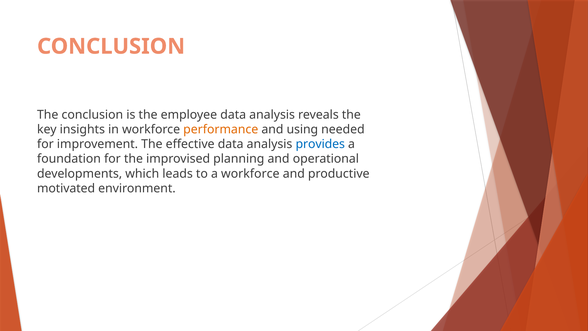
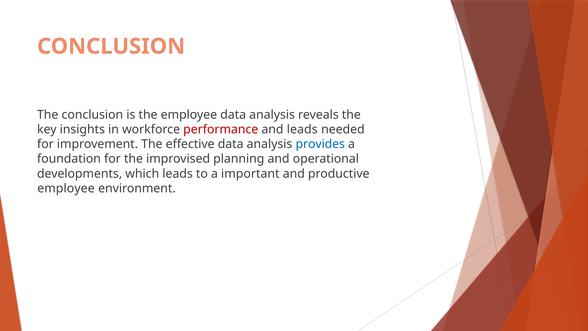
performance colour: orange -> red
and using: using -> leads
a workforce: workforce -> important
motivated at (66, 188): motivated -> employee
